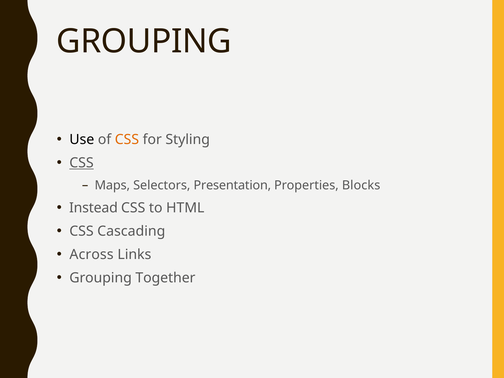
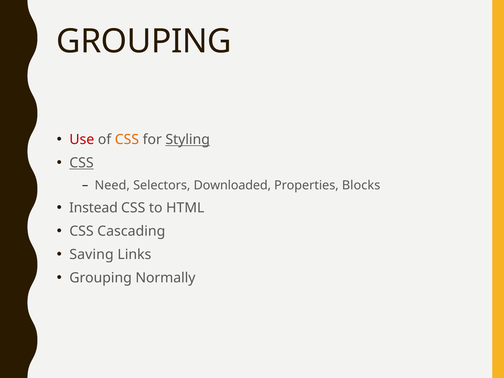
Use colour: black -> red
Styling underline: none -> present
Maps: Maps -> Need
Presentation: Presentation -> Downloaded
Across: Across -> Saving
Together: Together -> Normally
